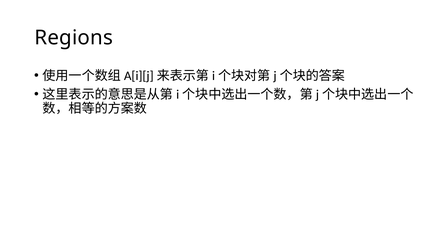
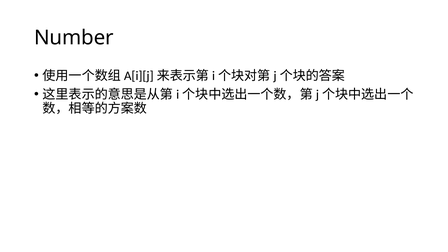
Regions: Regions -> Number
